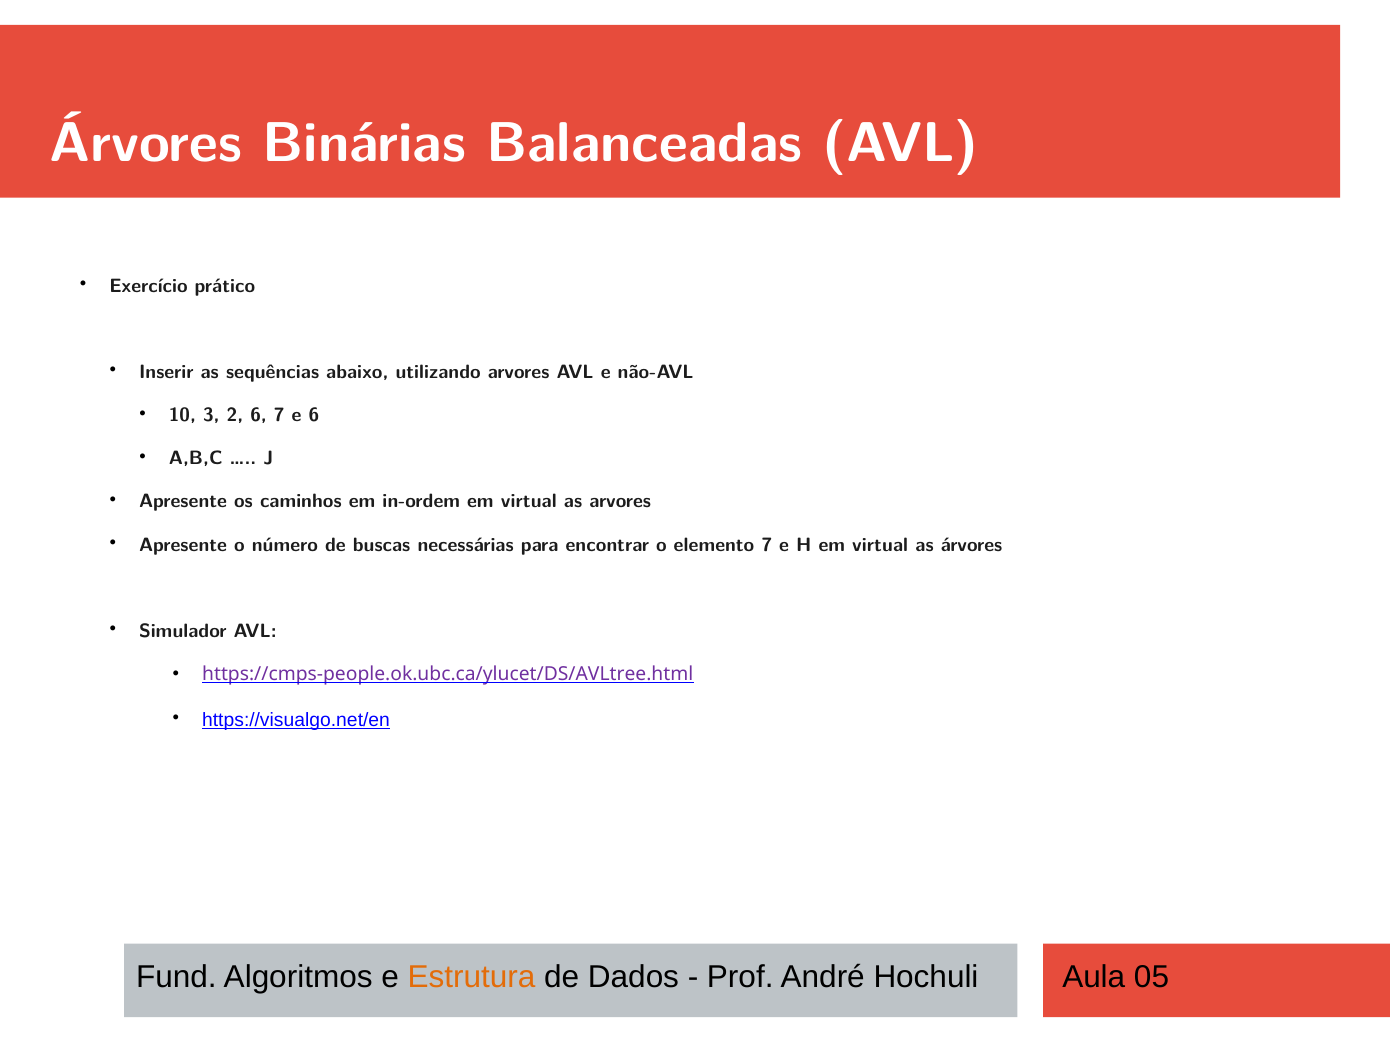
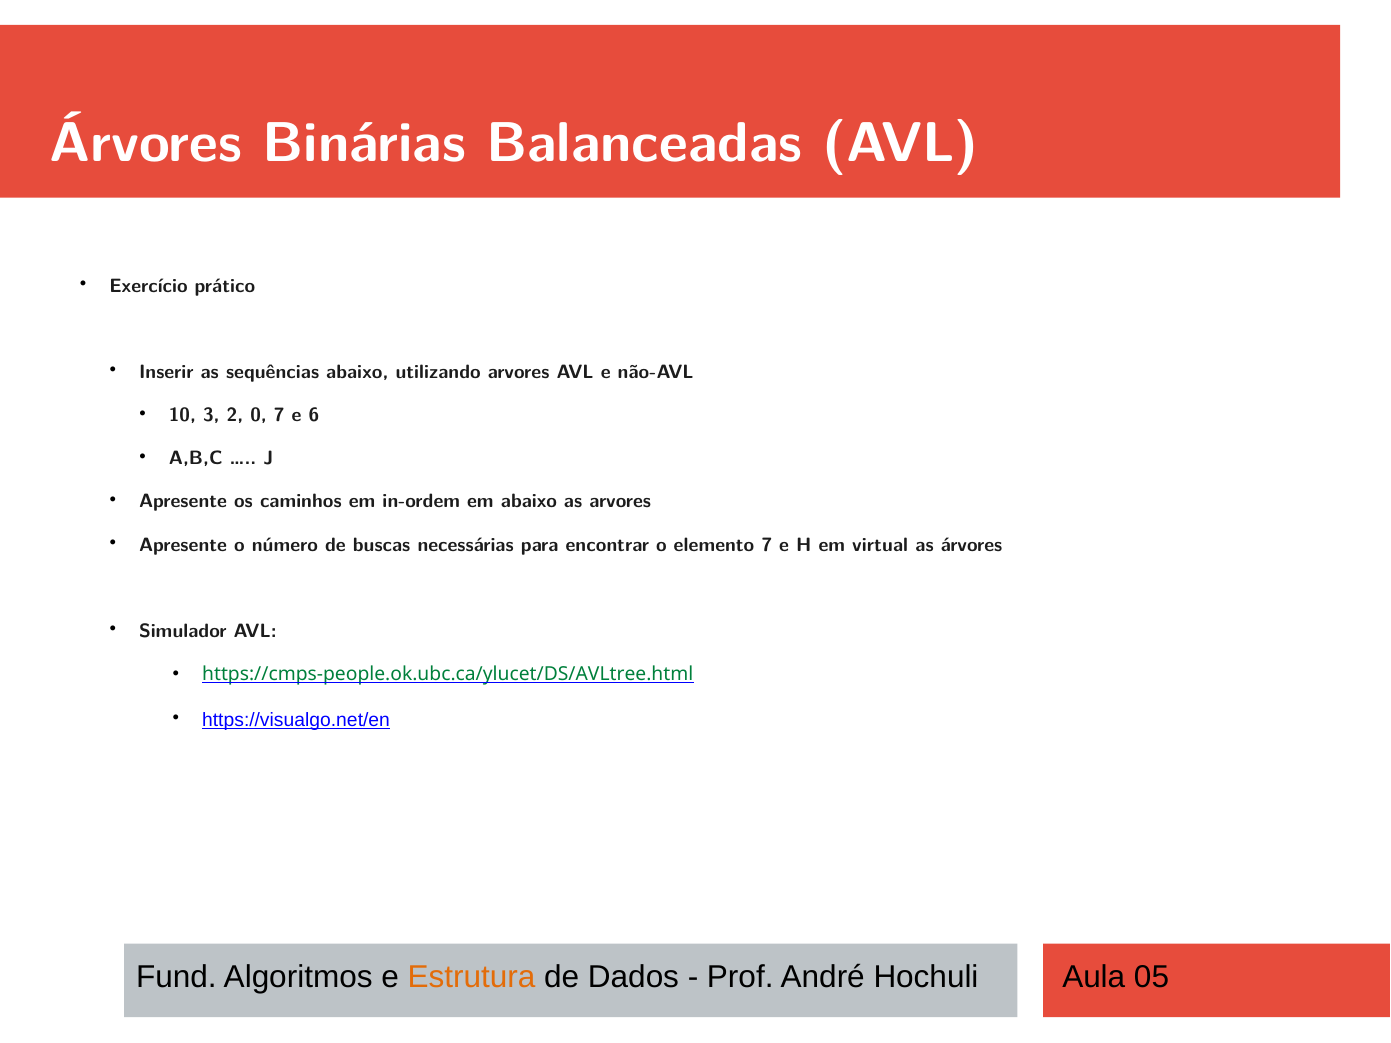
2 6: 6 -> 0
in-ordem em virtual: virtual -> abaixo
https://cmps-people.ok.ubc.ca/ylucet/DS/AVLtree.html colour: purple -> green
